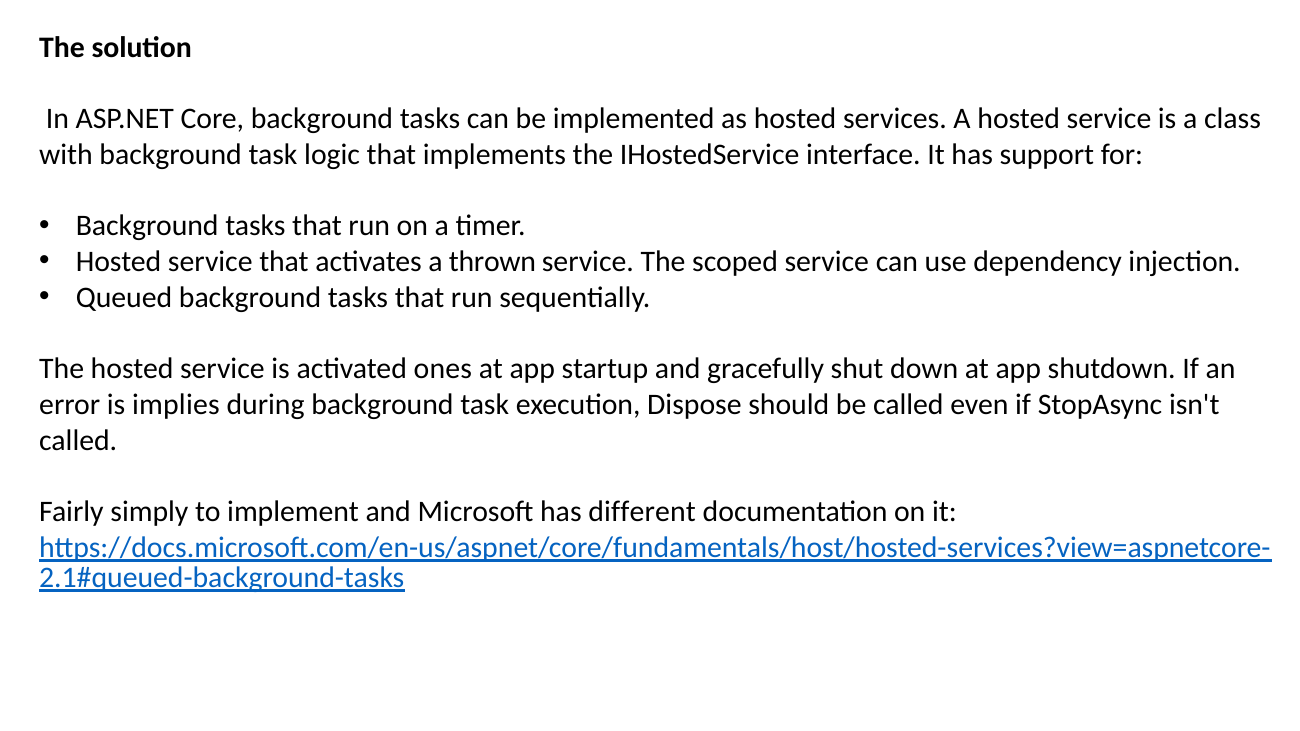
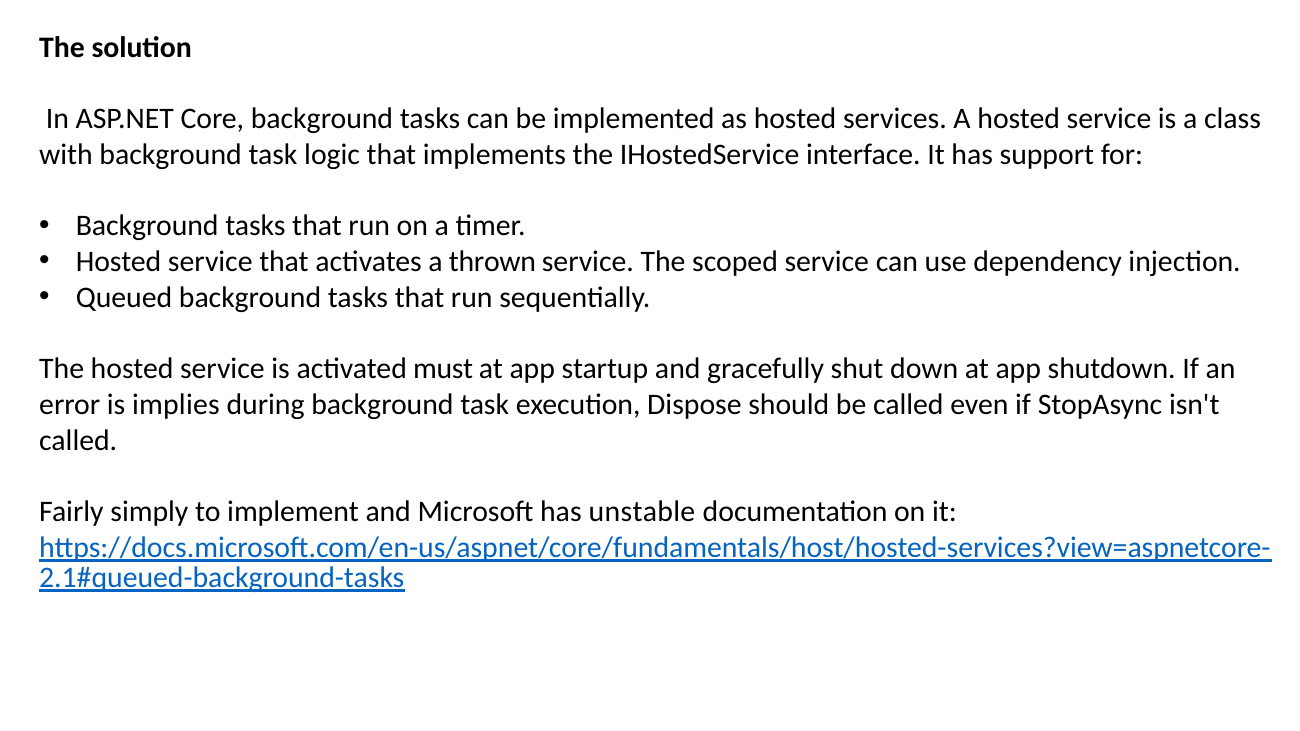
ones: ones -> must
different: different -> unstable
